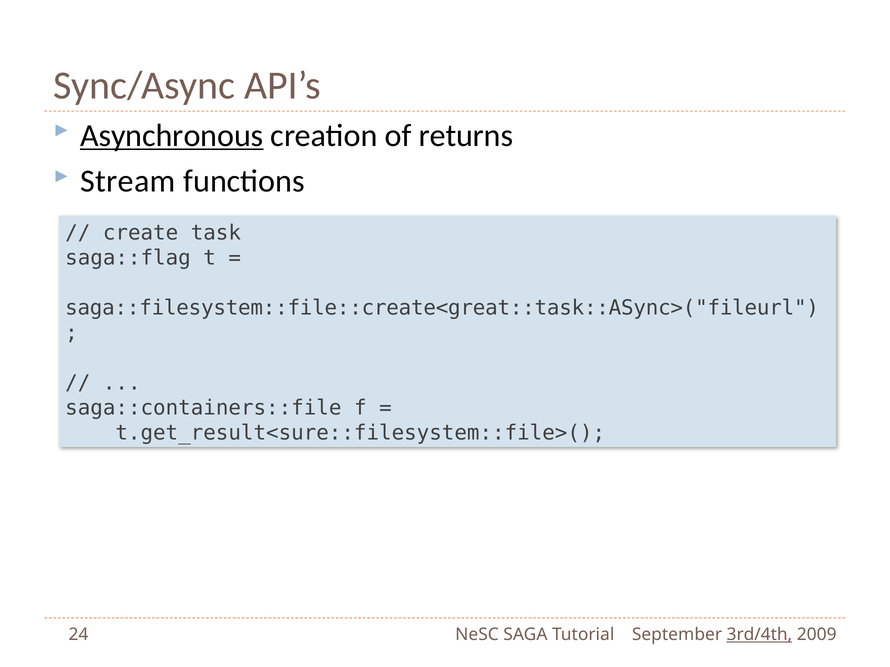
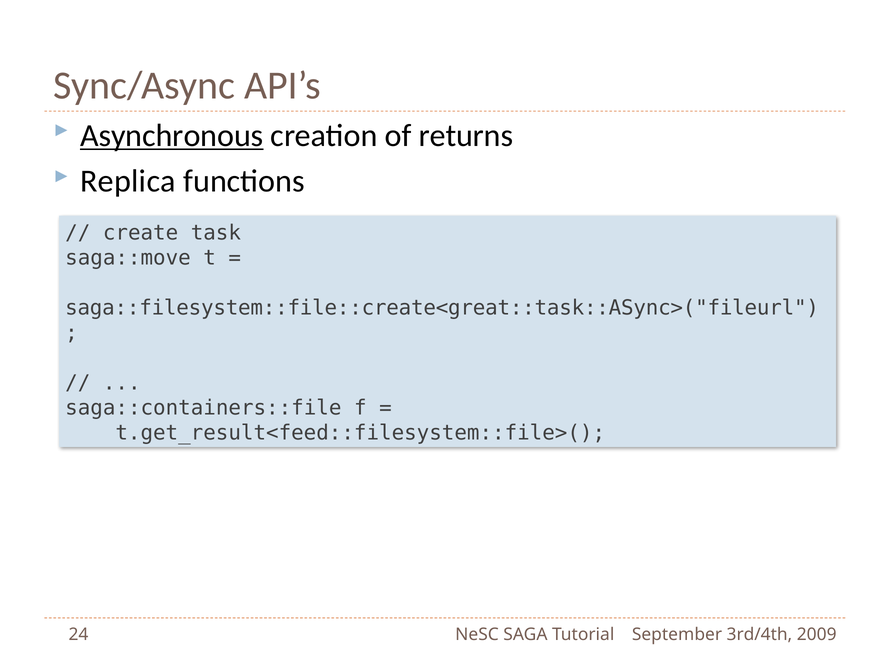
Stream: Stream -> Replica
saga::flag: saga::flag -> saga::move
t.get_result<sure::filesystem::file>(: t.get_result<sure::filesystem::file>( -> t.get_result<feed::filesystem::file>(
3rd/4th underline: present -> none
